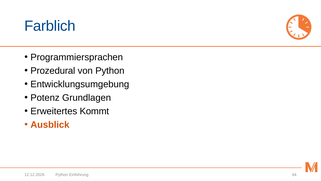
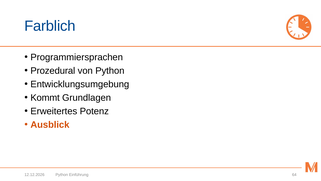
Potenz: Potenz -> Kommt
Kommt: Kommt -> Potenz
